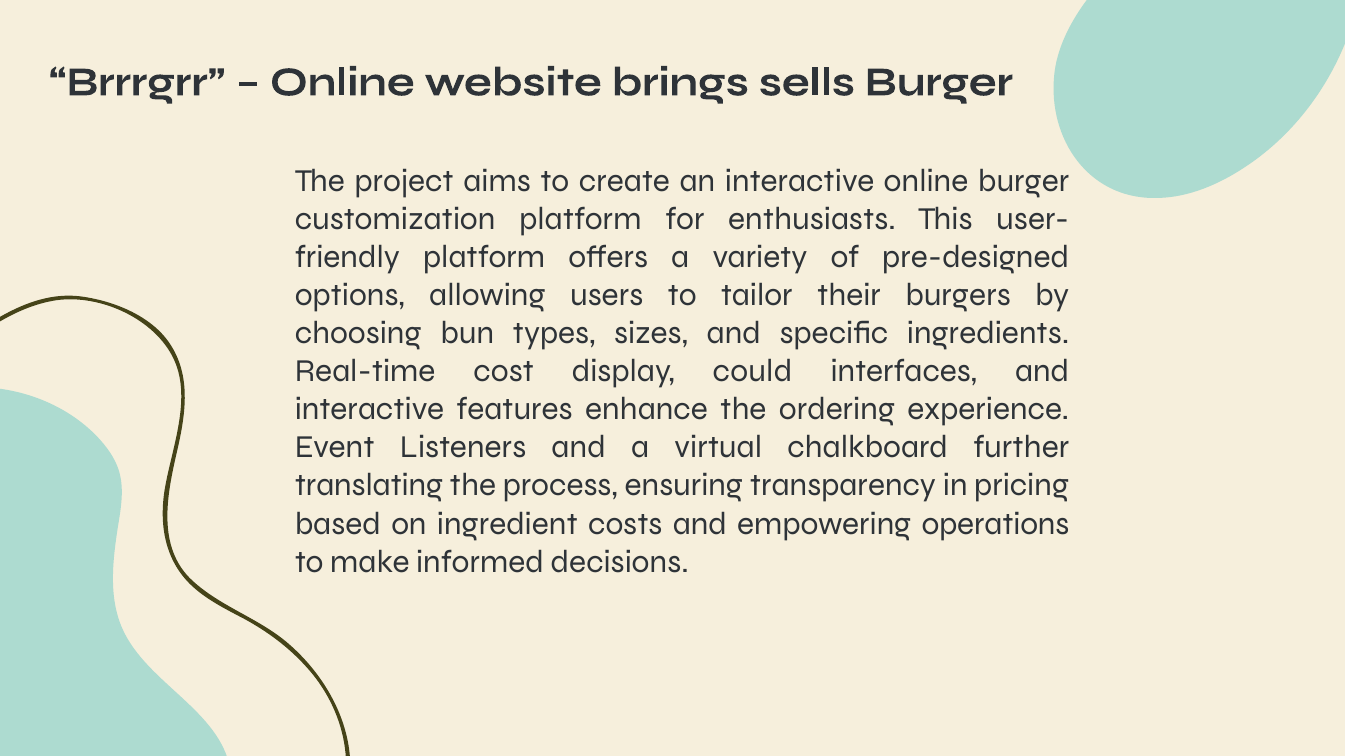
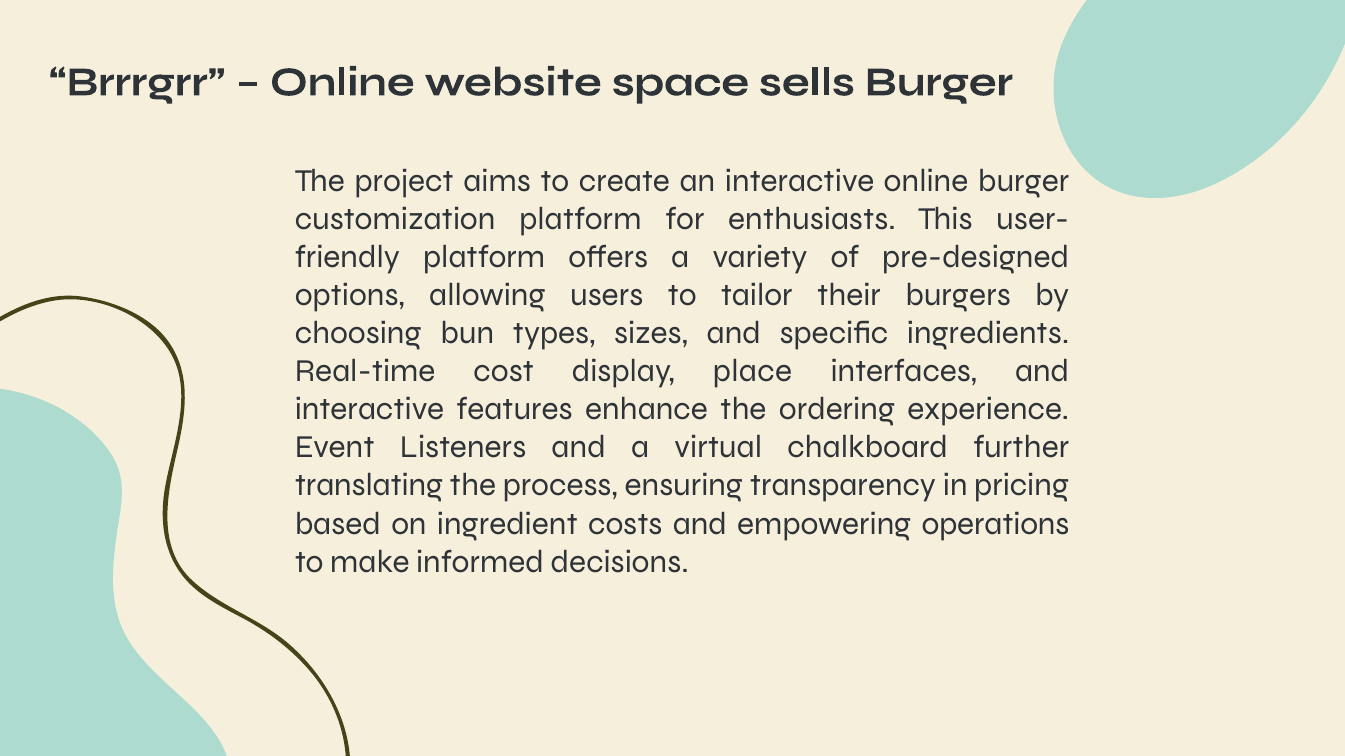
brings: brings -> space
could: could -> place
